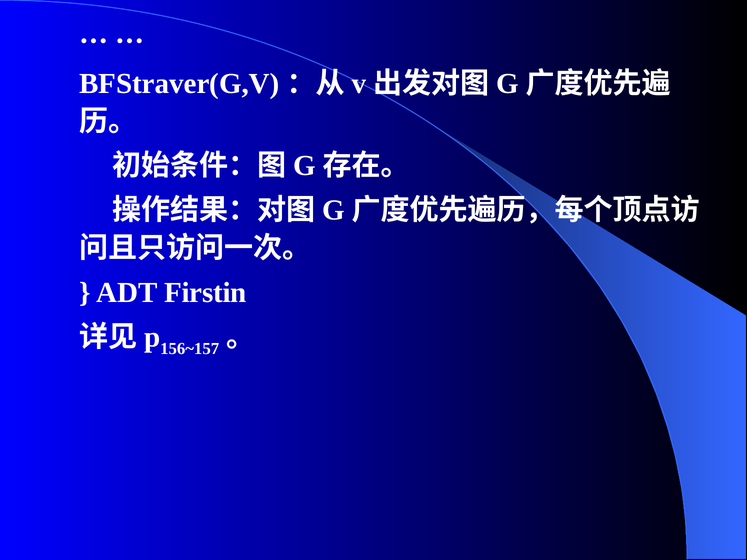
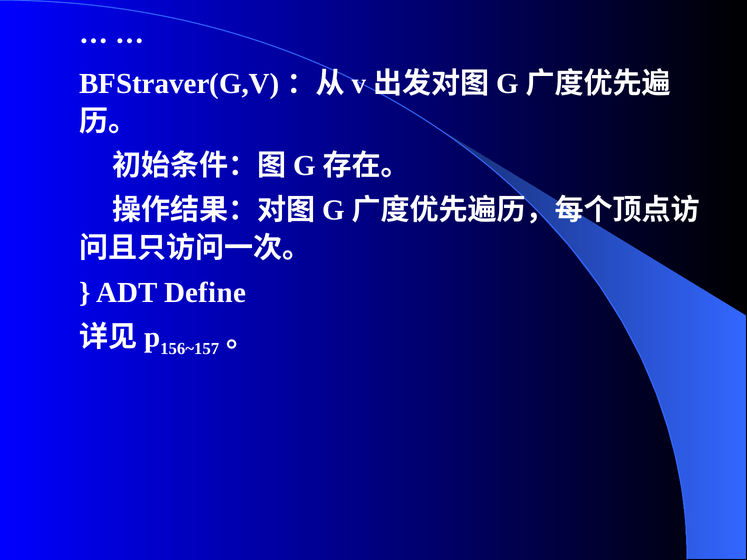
Firstin: Firstin -> Define
